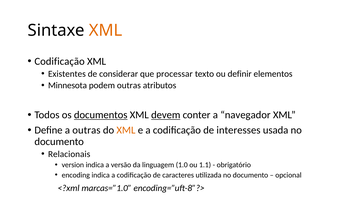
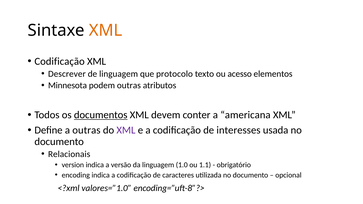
Existentes: Existentes -> Descrever
de considerar: considerar -> linguagem
processar: processar -> protocolo
definir: definir -> acesso
devem underline: present -> none
navegador: navegador -> americana
XML at (126, 130) colour: orange -> purple
marcas=”1.0: marcas=”1.0 -> valores=”1.0
